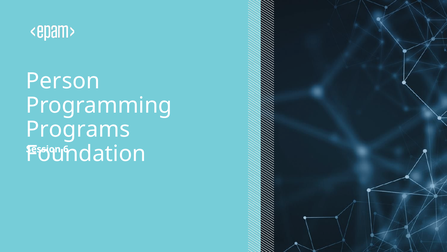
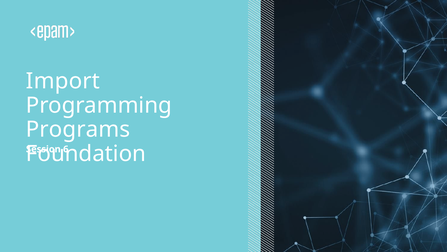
Person: Person -> Import
